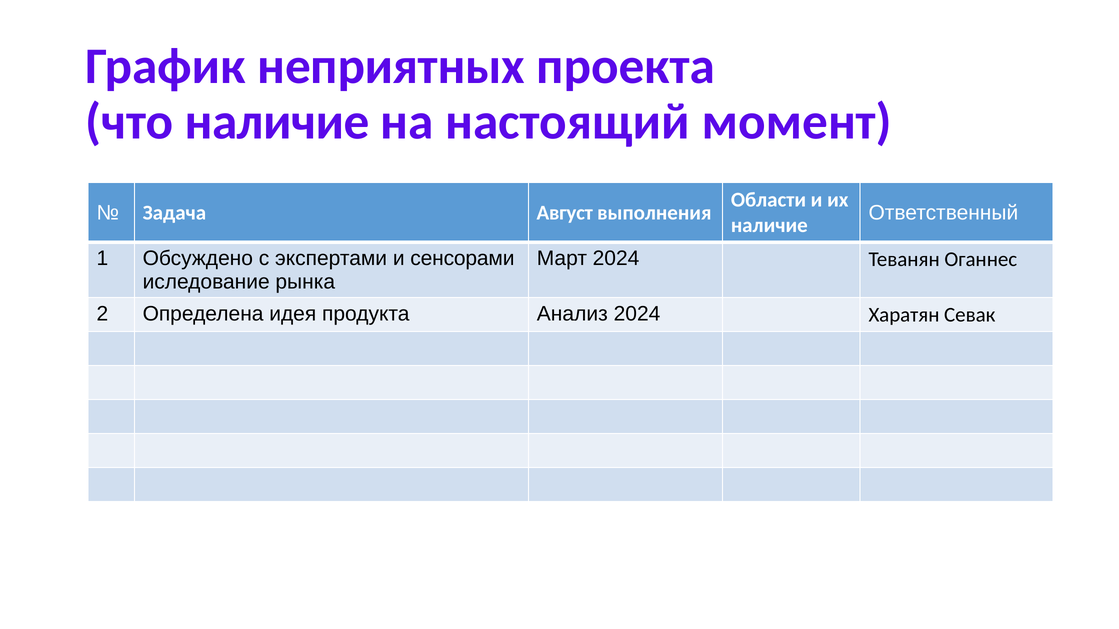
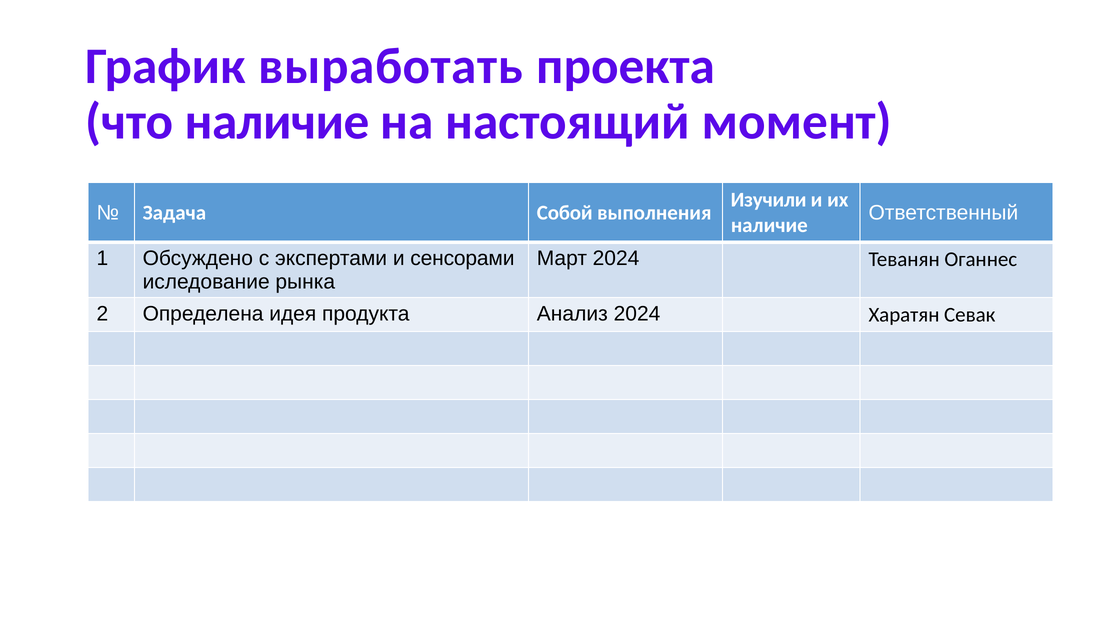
неприятных: неприятных -> выработать
Области: Области -> Изучили
Август: Август -> Собой
